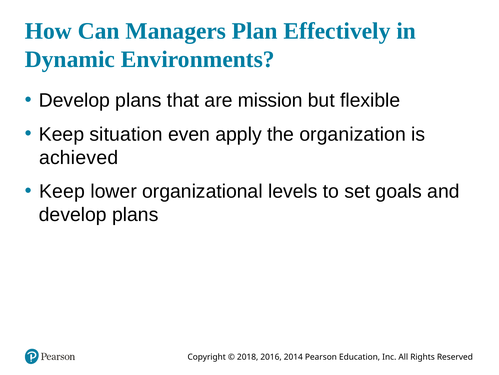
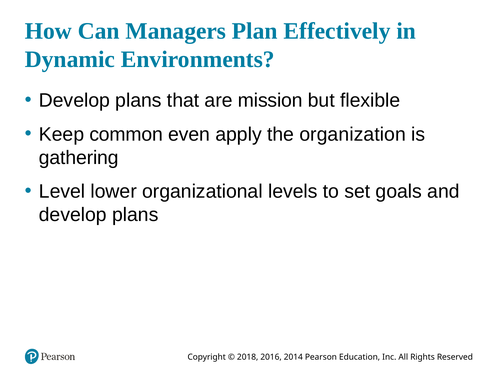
situation: situation -> common
achieved: achieved -> gathering
Keep at (62, 191): Keep -> Level
